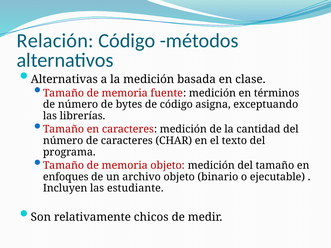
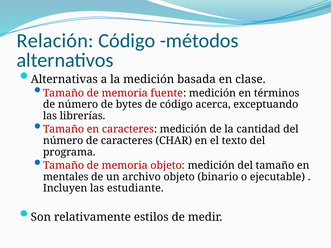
asigna: asigna -> acerca
enfoques: enfoques -> mentales
chicos: chicos -> estilos
